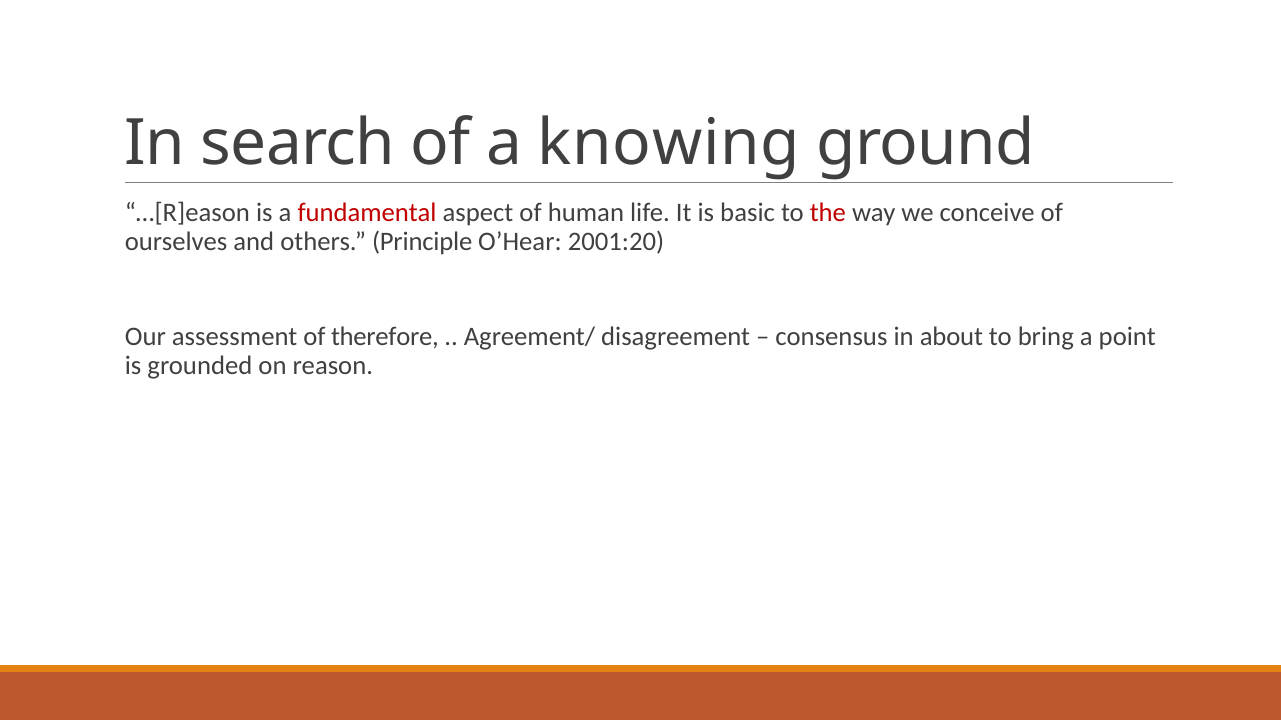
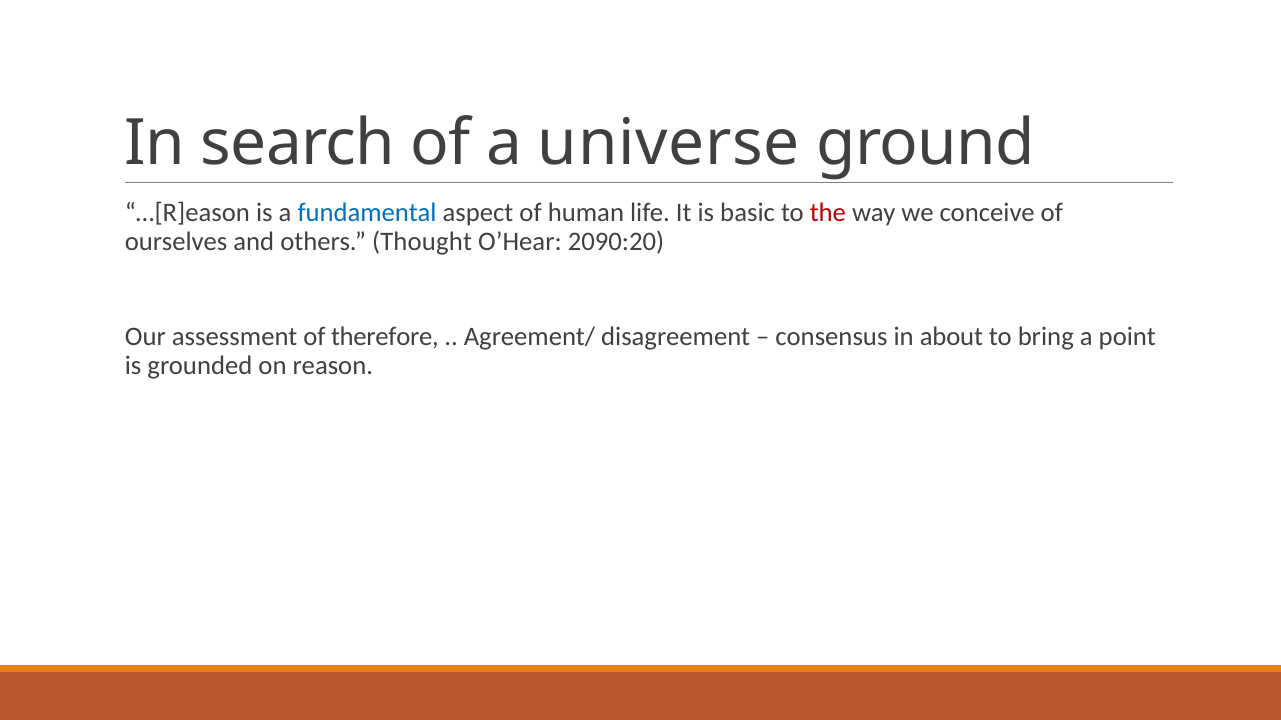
knowing: knowing -> universe
fundamental colour: red -> blue
Principle: Principle -> Thought
2001:20: 2001:20 -> 2090:20
